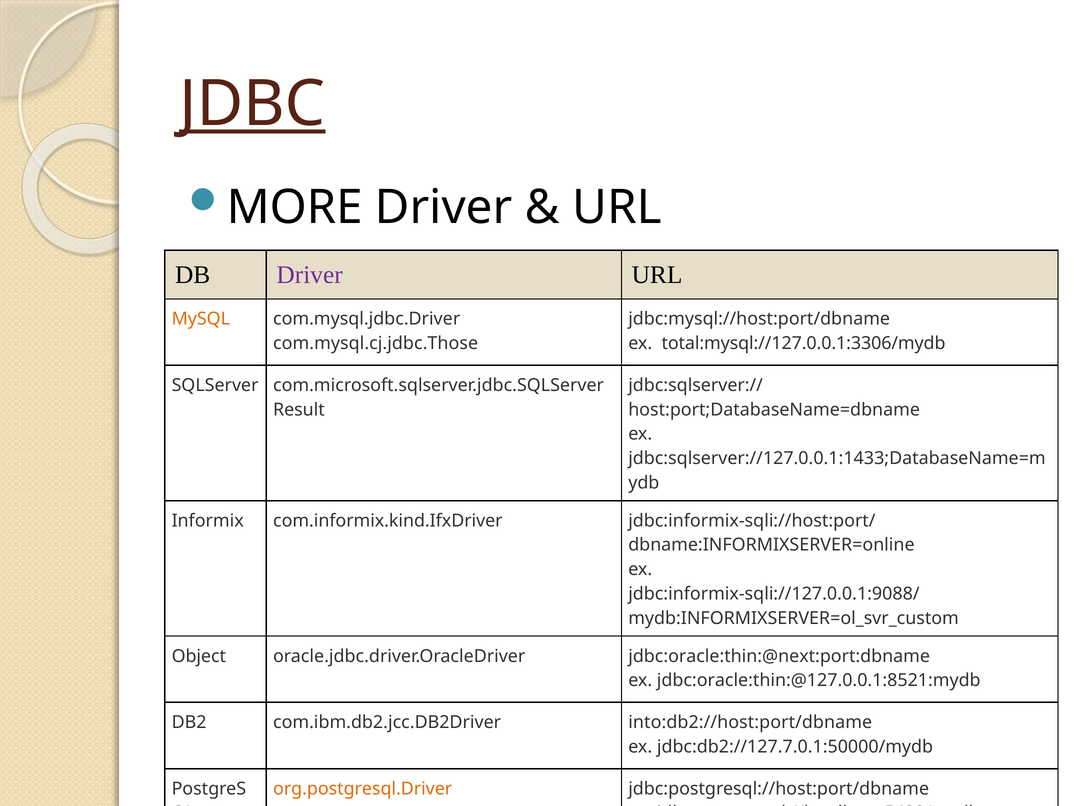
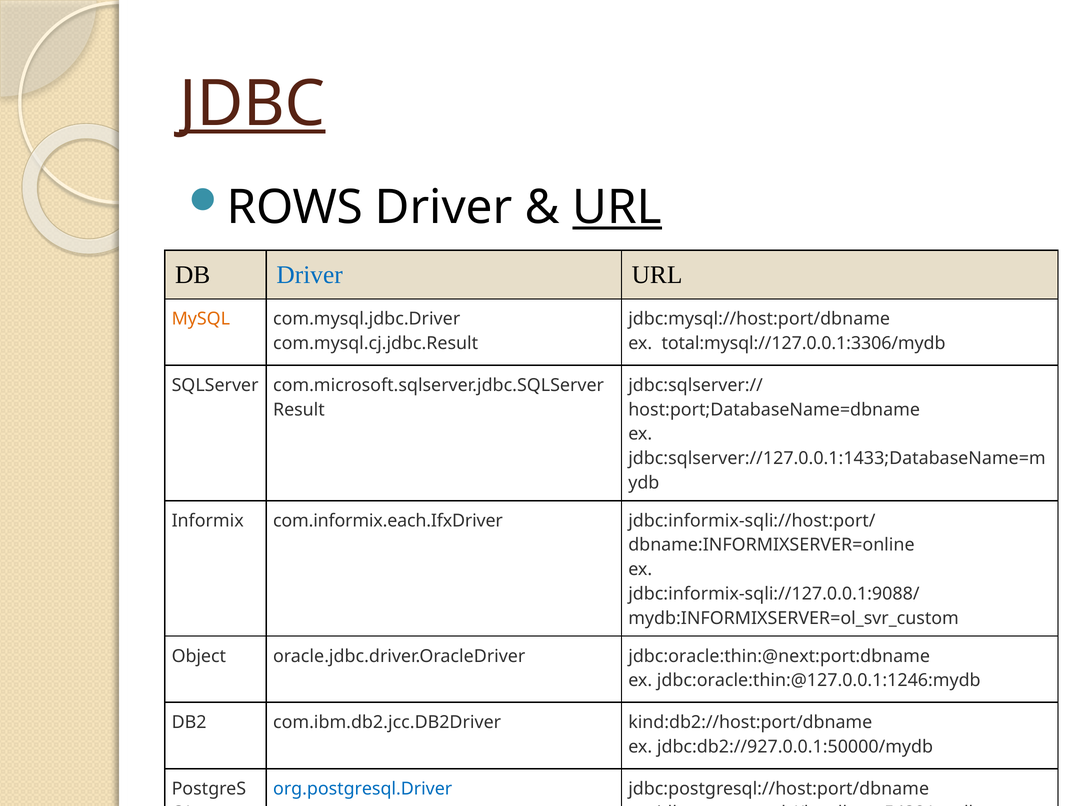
MORE: MORE -> ROWS
URL at (617, 207) underline: none -> present
Driver at (310, 275) colour: purple -> blue
com.mysql.cj.jdbc.Those: com.mysql.cj.jdbc.Those -> com.mysql.cj.jdbc.Result
com.informix.kind.IfxDriver: com.informix.kind.IfxDriver -> com.informix.each.IfxDriver
jdbc:oracle:thin:@127.0.0.1:8521:mydb: jdbc:oracle:thin:@127.0.0.1:8521:mydb -> jdbc:oracle:thin:@127.0.0.1:1246:mydb
into:db2://host:port/dbname: into:db2://host:port/dbname -> kind:db2://host:port/dbname
jdbc:db2://127.7.0.1:50000/mydb: jdbc:db2://127.7.0.1:50000/mydb -> jdbc:db2://927.0.0.1:50000/mydb
org.postgresql.Driver colour: orange -> blue
